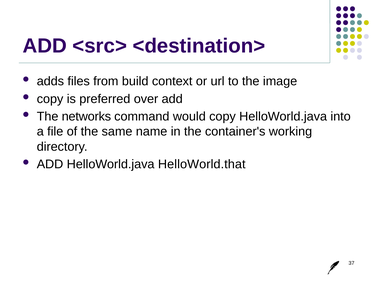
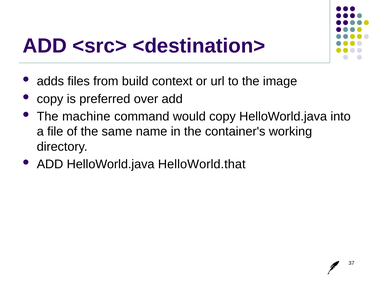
networks: networks -> machine
